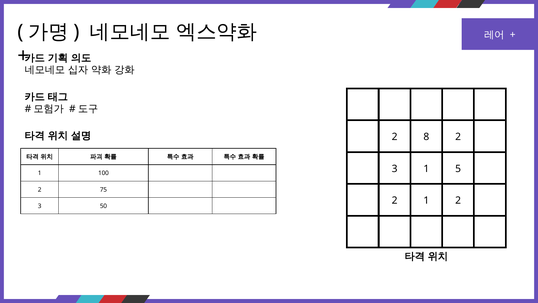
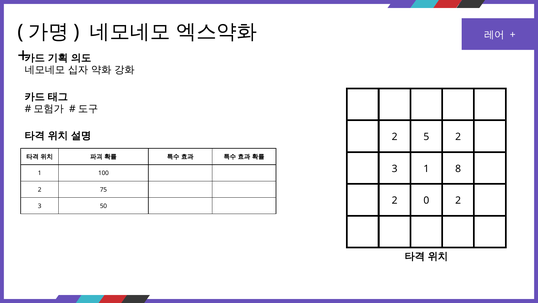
8: 8 -> 5
5: 5 -> 8
2 1: 1 -> 0
